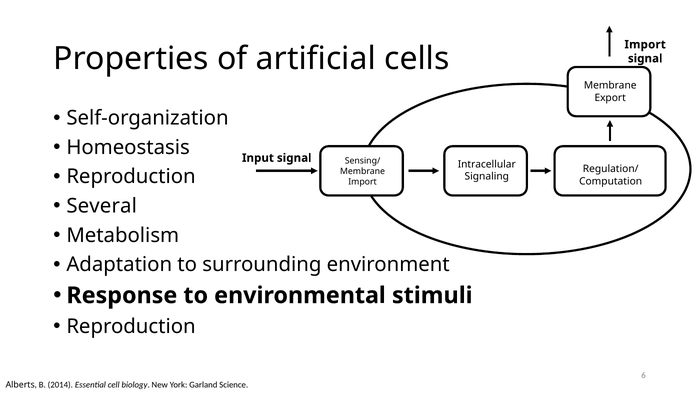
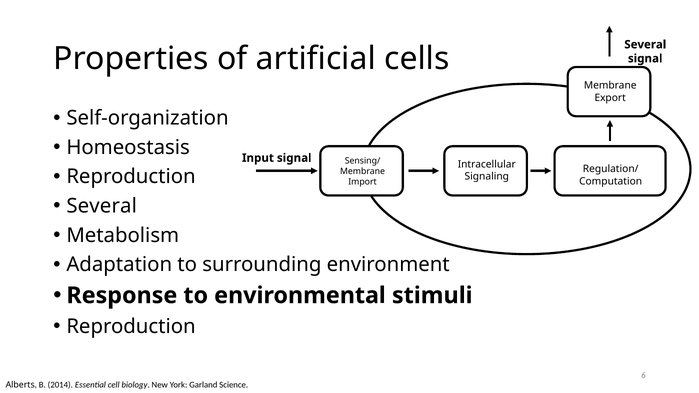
Import at (645, 45): Import -> Several
